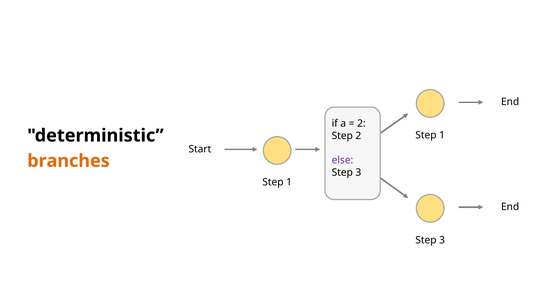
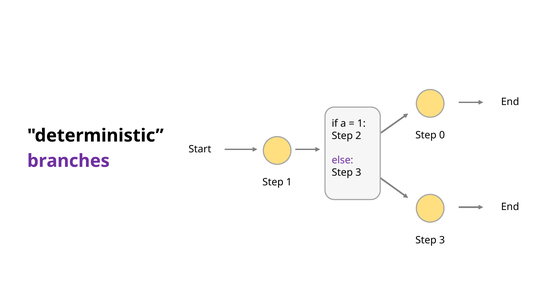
2 at (361, 123): 2 -> 1
1 at (442, 135): 1 -> 0
branches colour: orange -> purple
